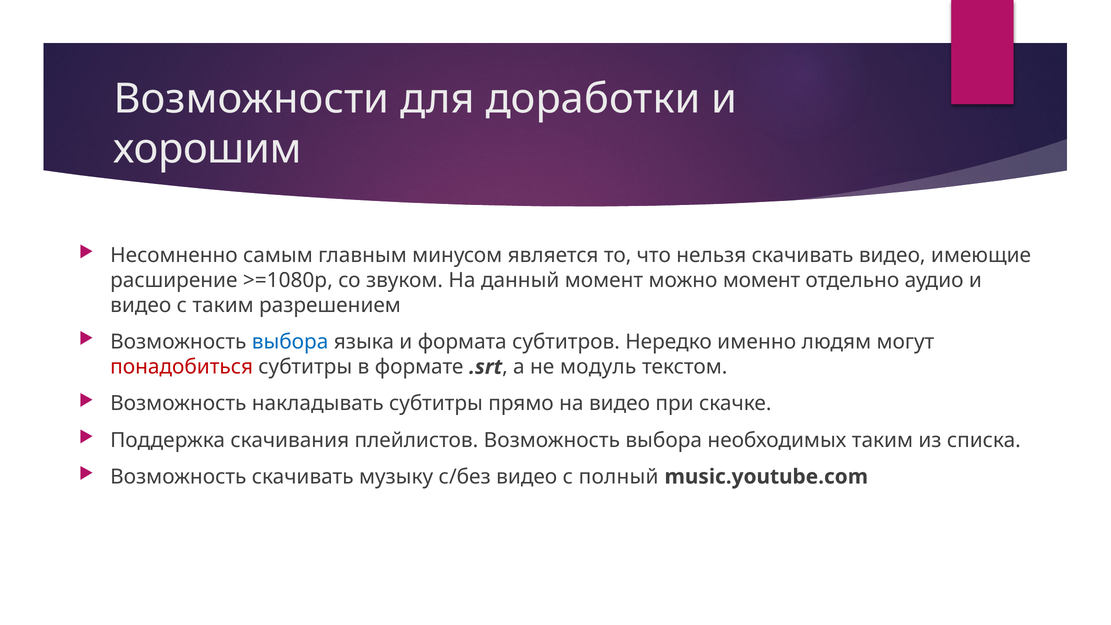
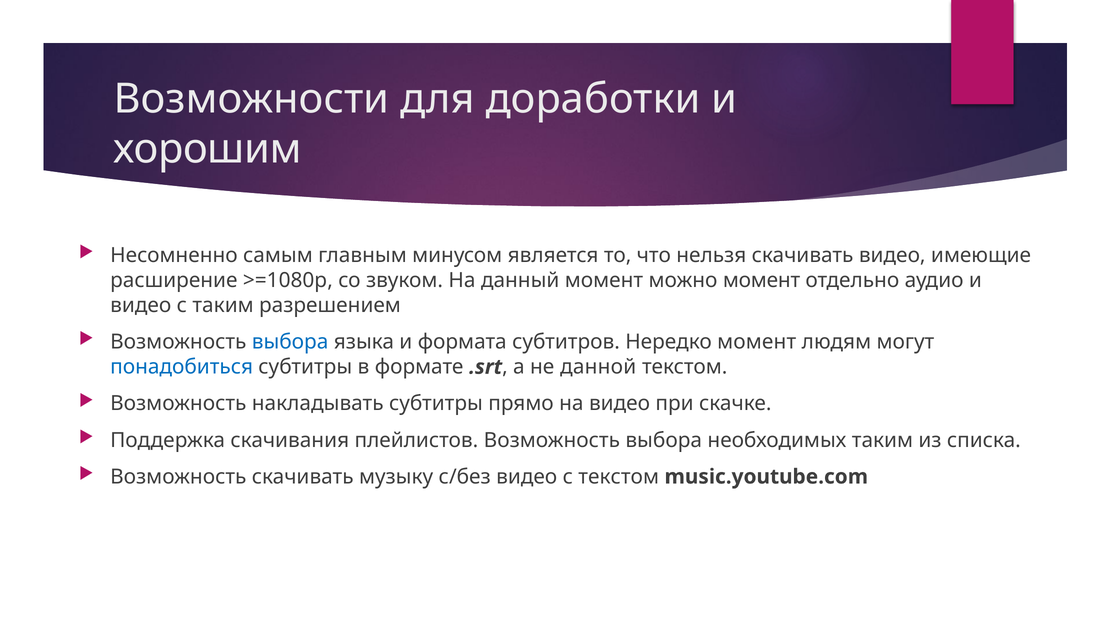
Нередко именно: именно -> момент
понадобиться colour: red -> blue
модуль: модуль -> данной
с полный: полный -> текстом
